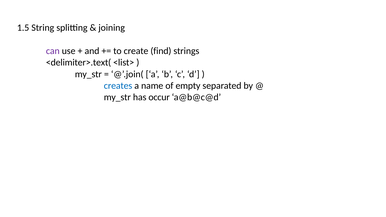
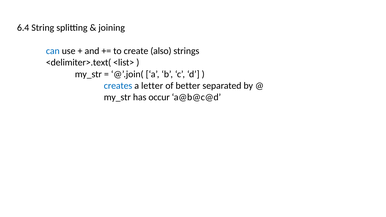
1.5: 1.5 -> 6.4
can colour: purple -> blue
find: find -> also
name: name -> letter
empty: empty -> better
